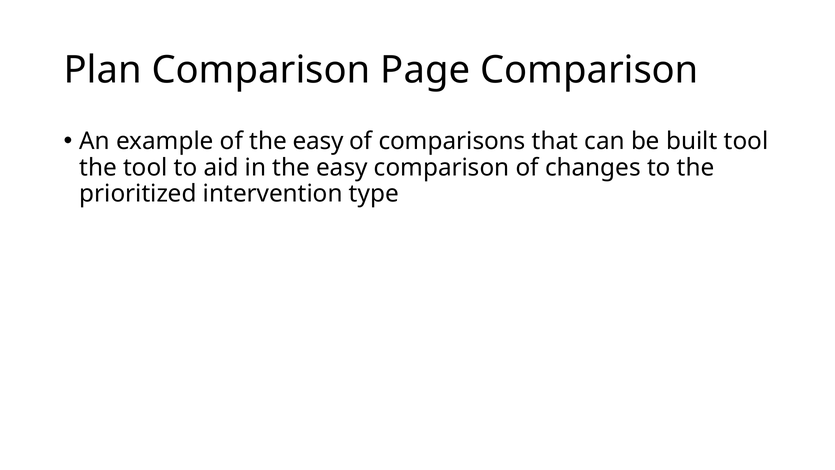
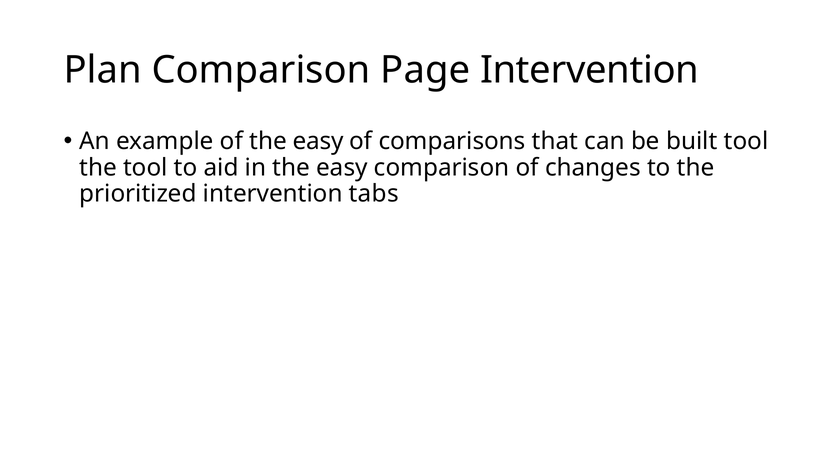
Page Comparison: Comparison -> Intervention
type: type -> tabs
